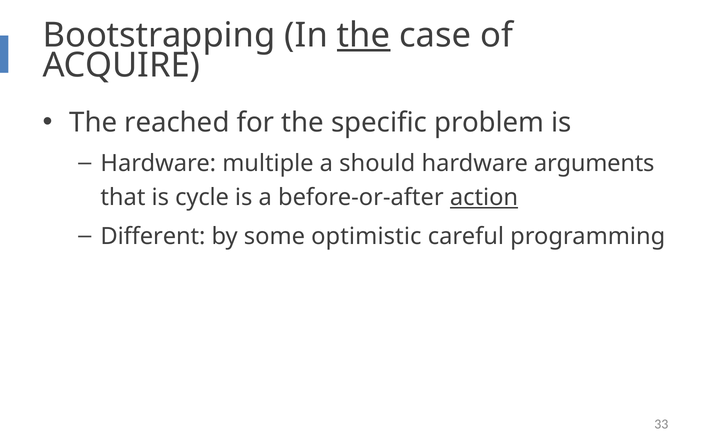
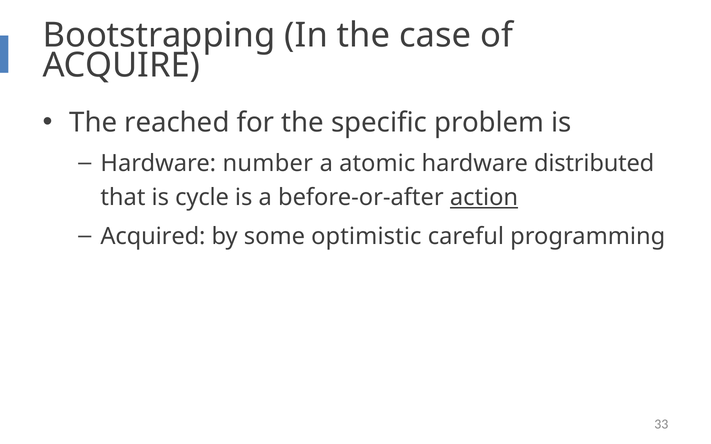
the at (364, 35) underline: present -> none
multiple: multiple -> number
should: should -> atomic
arguments: arguments -> distributed
Different: Different -> Acquired
